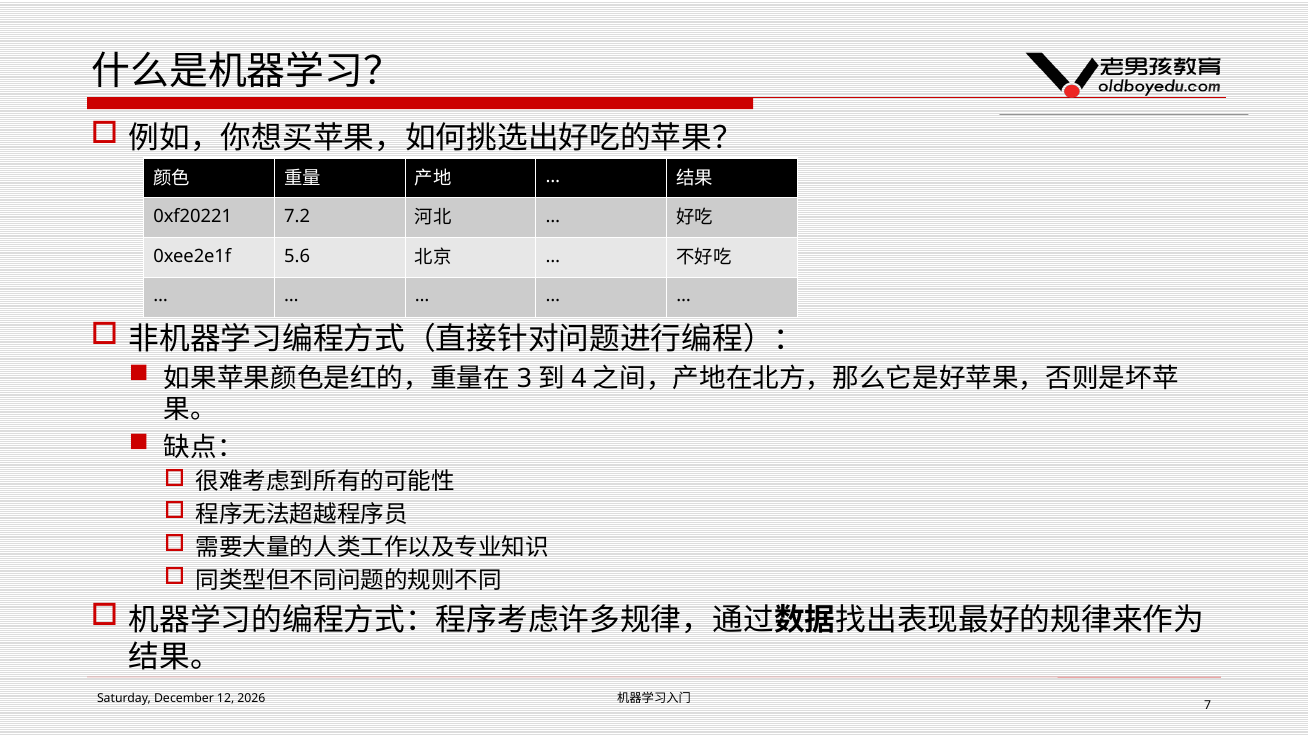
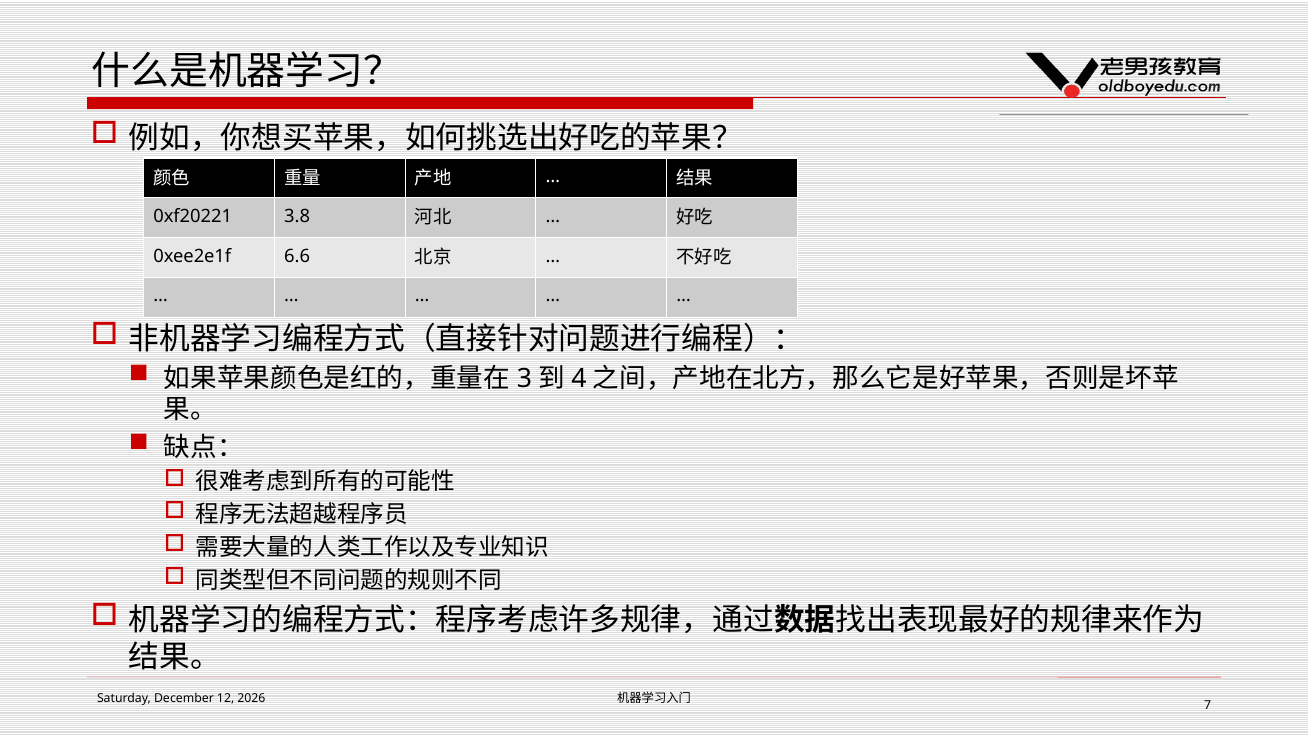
7.2: 7.2 -> 3.8
5.6: 5.6 -> 6.6
